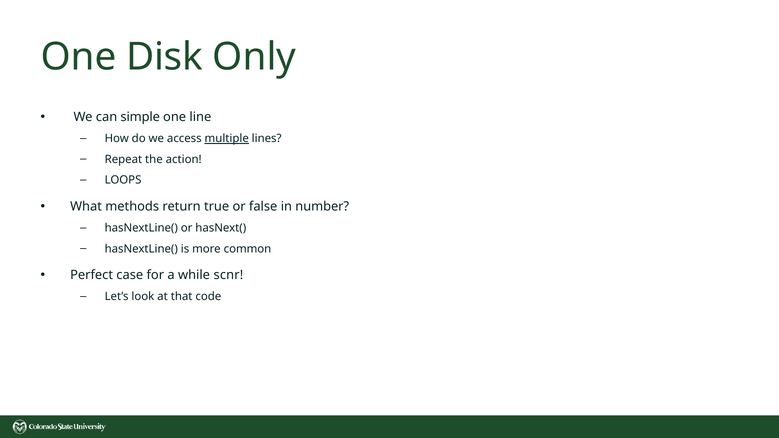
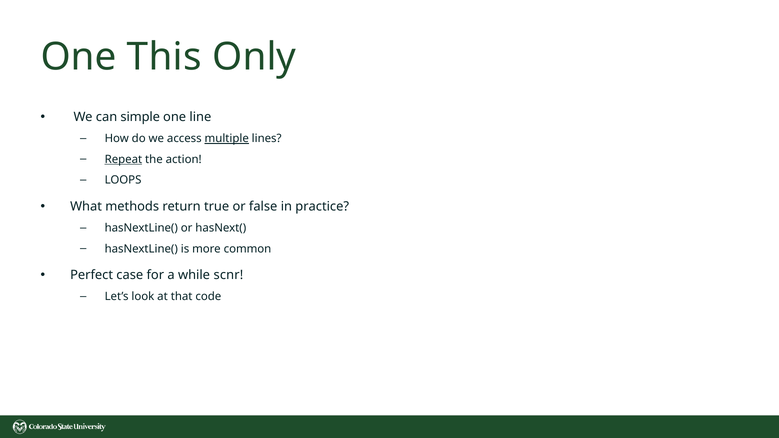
Disk: Disk -> This
Repeat underline: none -> present
number: number -> practice
